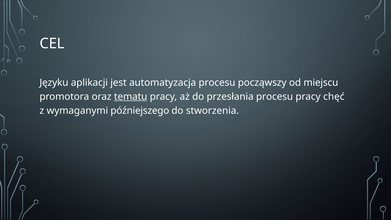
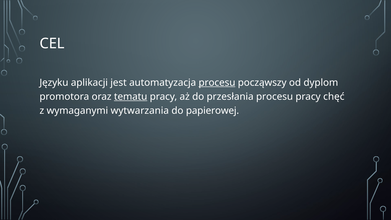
procesu at (217, 83) underline: none -> present
miejscu: miejscu -> dyplom
późniejszego: późniejszego -> wytwarzania
stworzenia: stworzenia -> papierowej
